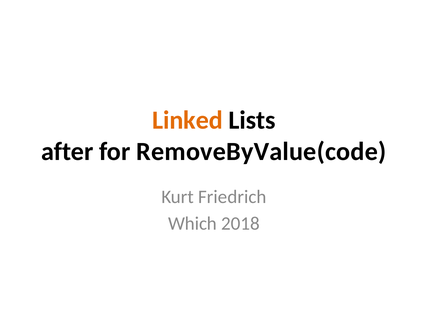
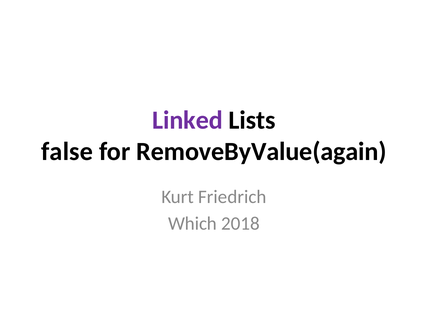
Linked colour: orange -> purple
after: after -> false
RemoveByValue(code: RemoveByValue(code -> RemoveByValue(again
